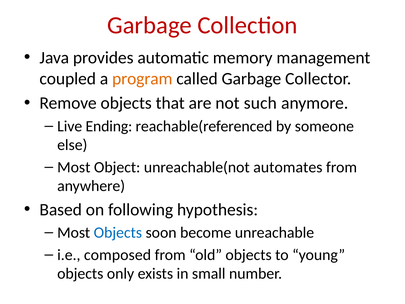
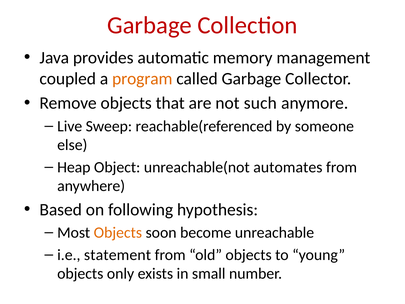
Ending: Ending -> Sweep
Most at (74, 167): Most -> Heap
Objects at (118, 233) colour: blue -> orange
composed: composed -> statement
